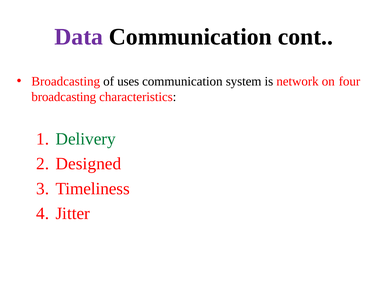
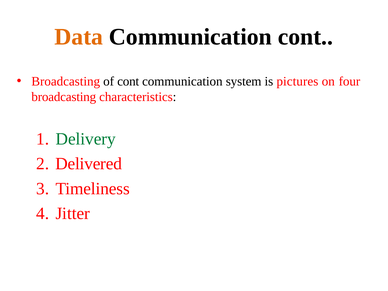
Data colour: purple -> orange
of uses: uses -> cont
network: network -> pictures
Designed: Designed -> Delivered
